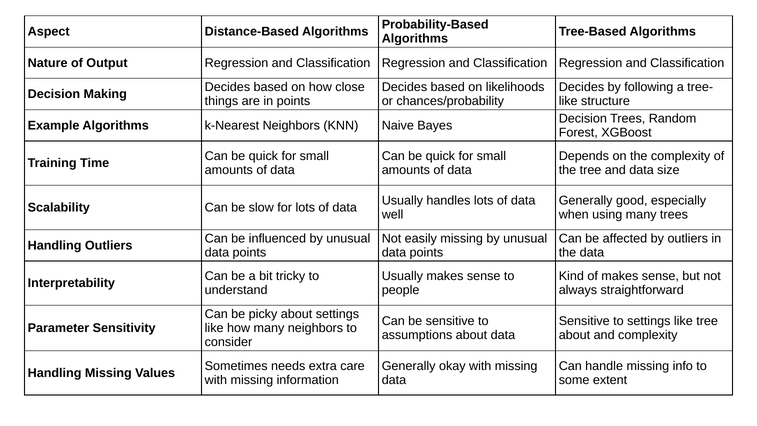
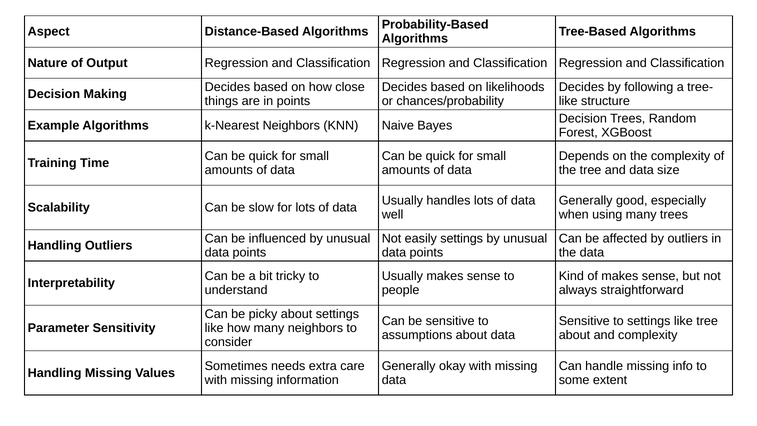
easily missing: missing -> settings
